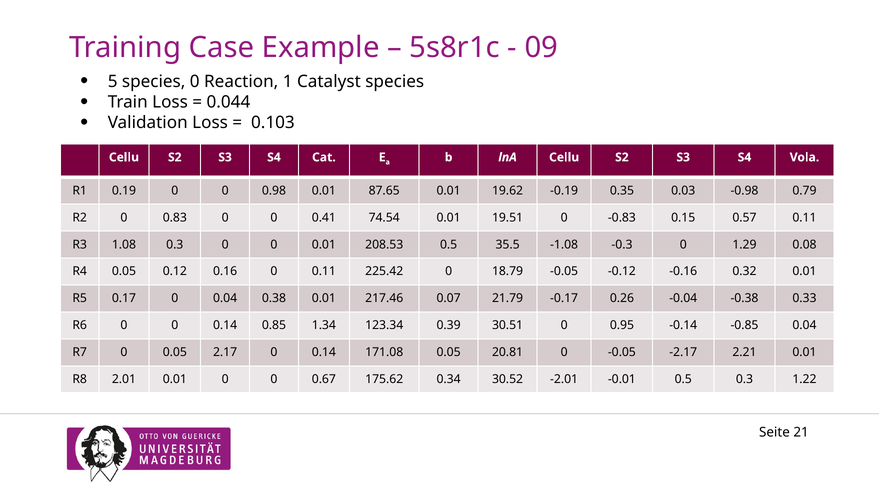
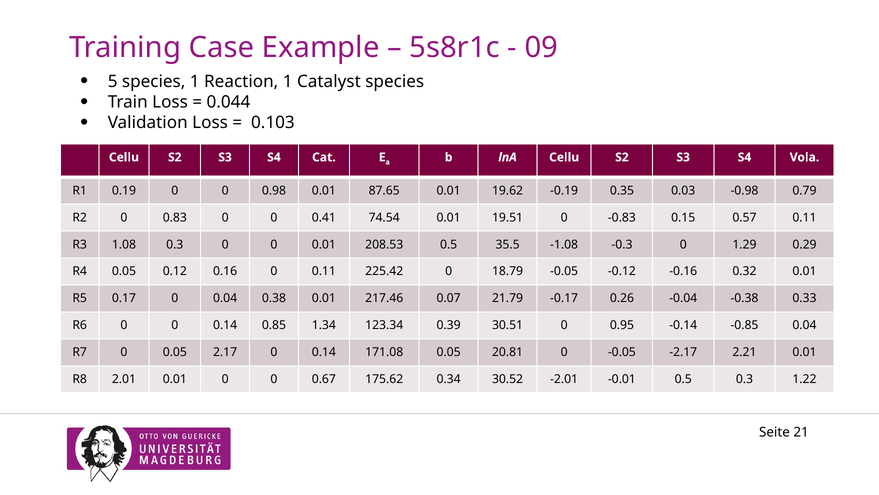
species 0: 0 -> 1
0.08: 0.08 -> 0.29
